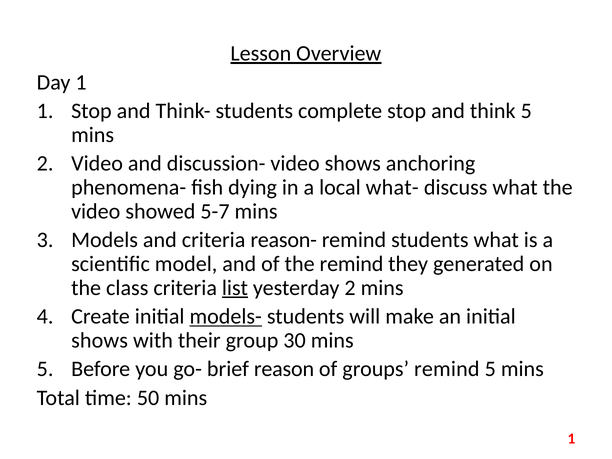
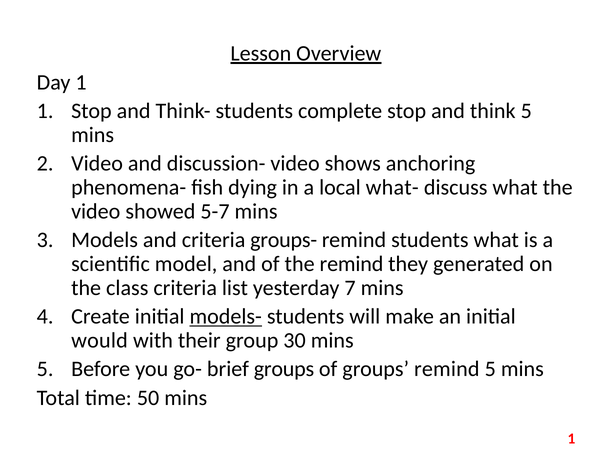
reason-: reason- -> groups-
list underline: present -> none
yesterday 2: 2 -> 7
shows at (100, 340): shows -> would
brief reason: reason -> groups
